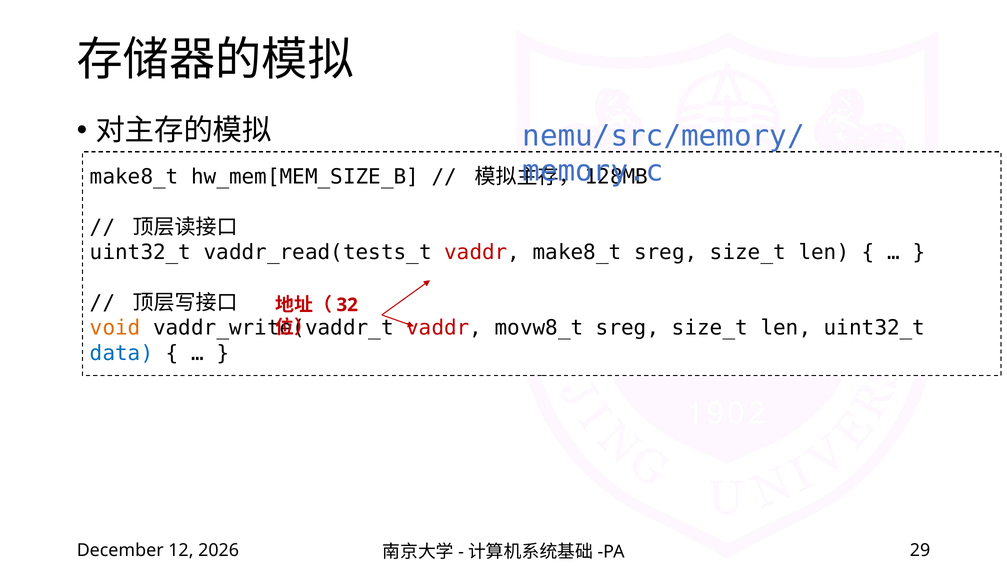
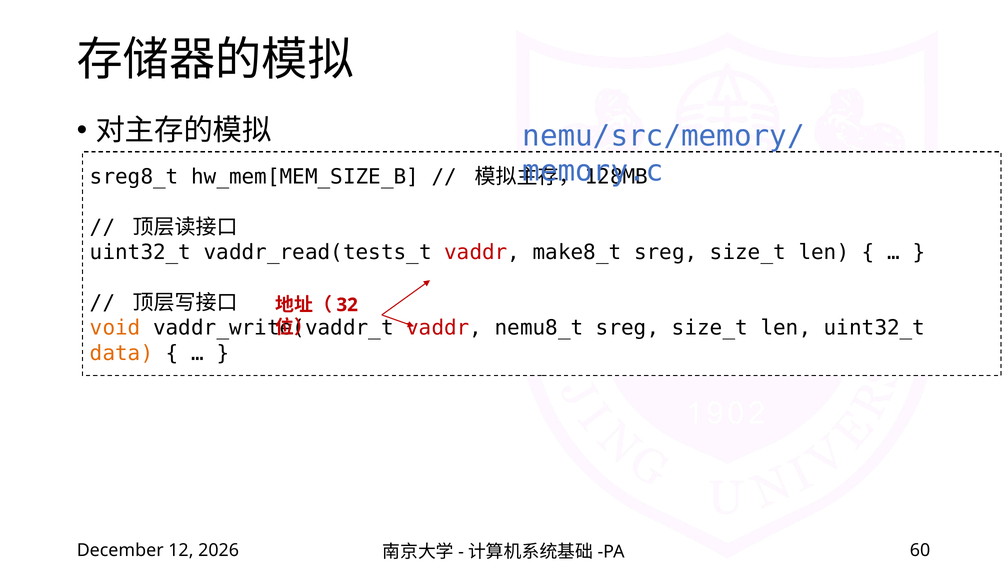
make8_t at (134, 177): make8_t -> sreg8_t
movw8_t: movw8_t -> nemu8_t
data colour: blue -> orange
29: 29 -> 60
